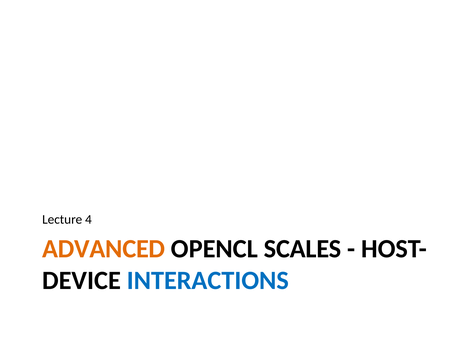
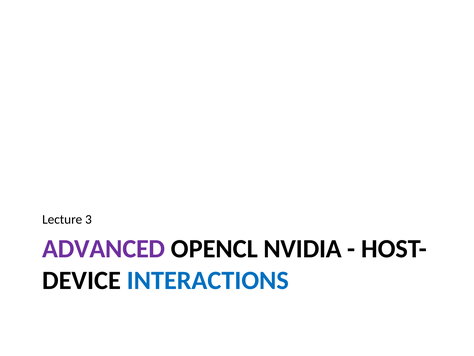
4: 4 -> 3
ADVANCED colour: orange -> purple
SCALES: SCALES -> NVIDIA
